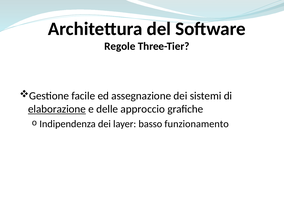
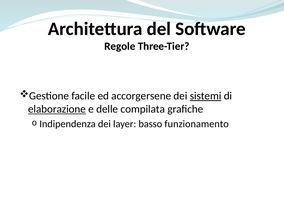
assegnazione: assegnazione -> accorgersene
sistemi underline: none -> present
approccio: approccio -> compilata
